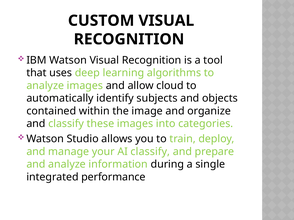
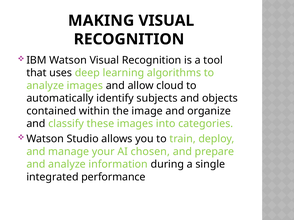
CUSTOM: CUSTOM -> MAKING
AI classify: classify -> chosen
